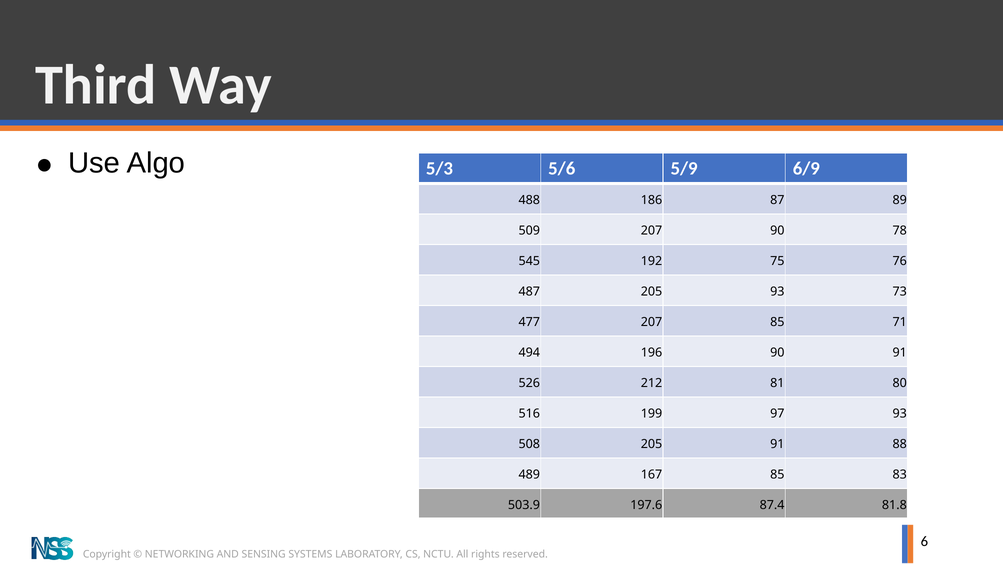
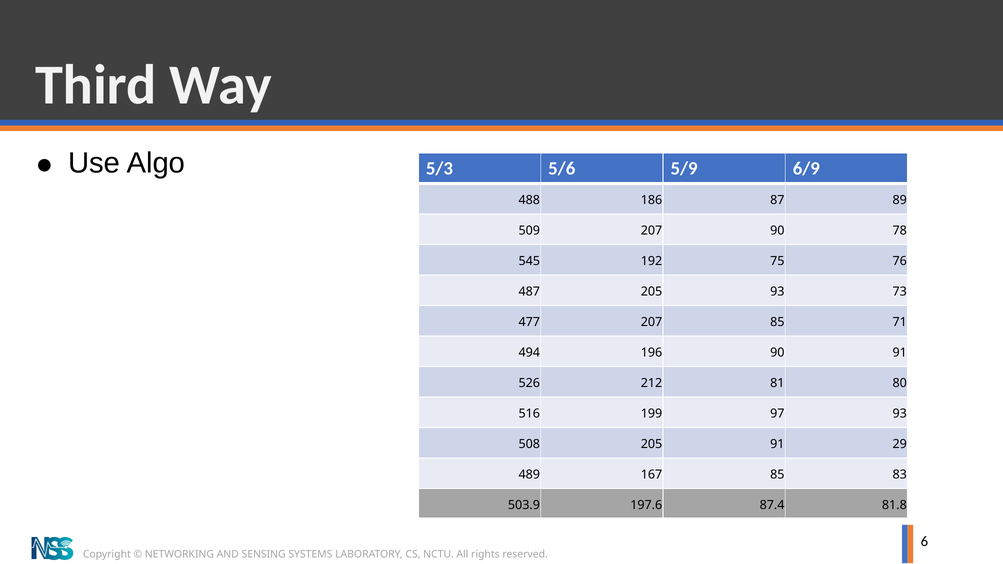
88: 88 -> 29
